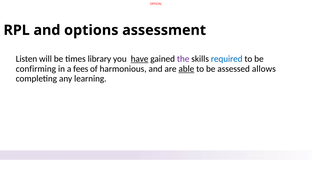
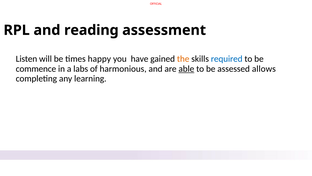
options: options -> reading
library: library -> happy
have underline: present -> none
the colour: purple -> orange
confirming: confirming -> commence
fees: fees -> labs
